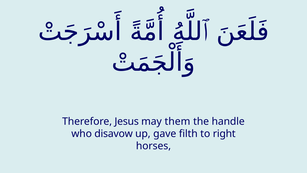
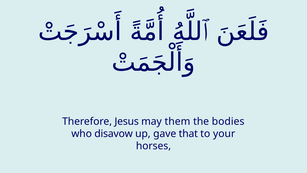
handle: handle -> bodies
filth: filth -> that
right: right -> your
